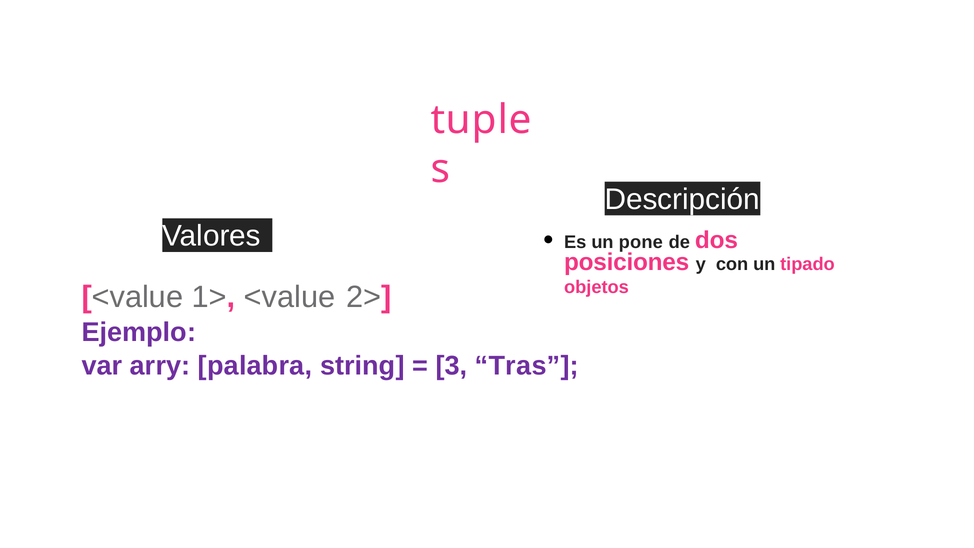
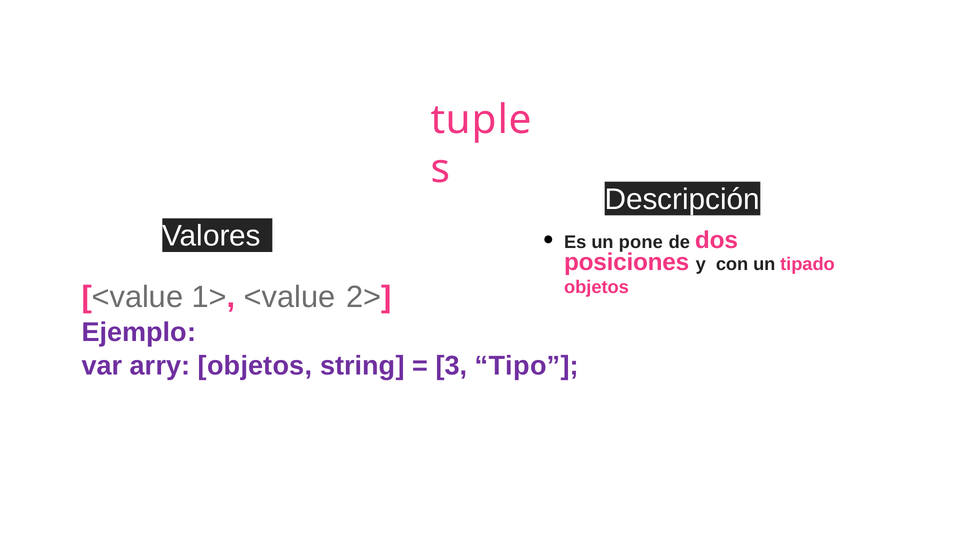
arry palabra: palabra -> objetos
Tras: Tras -> Tipo
